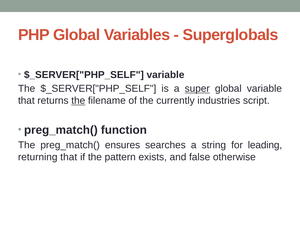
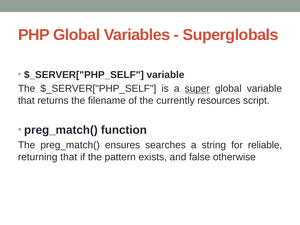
the at (78, 101) underline: present -> none
industries: industries -> resources
leading: leading -> reliable
